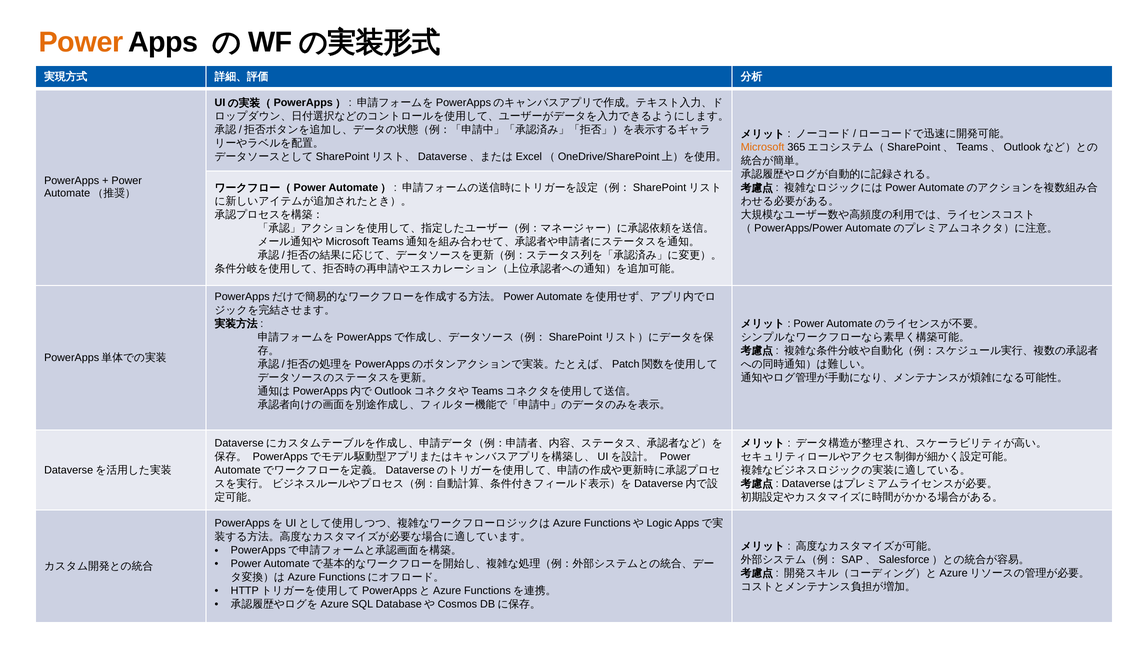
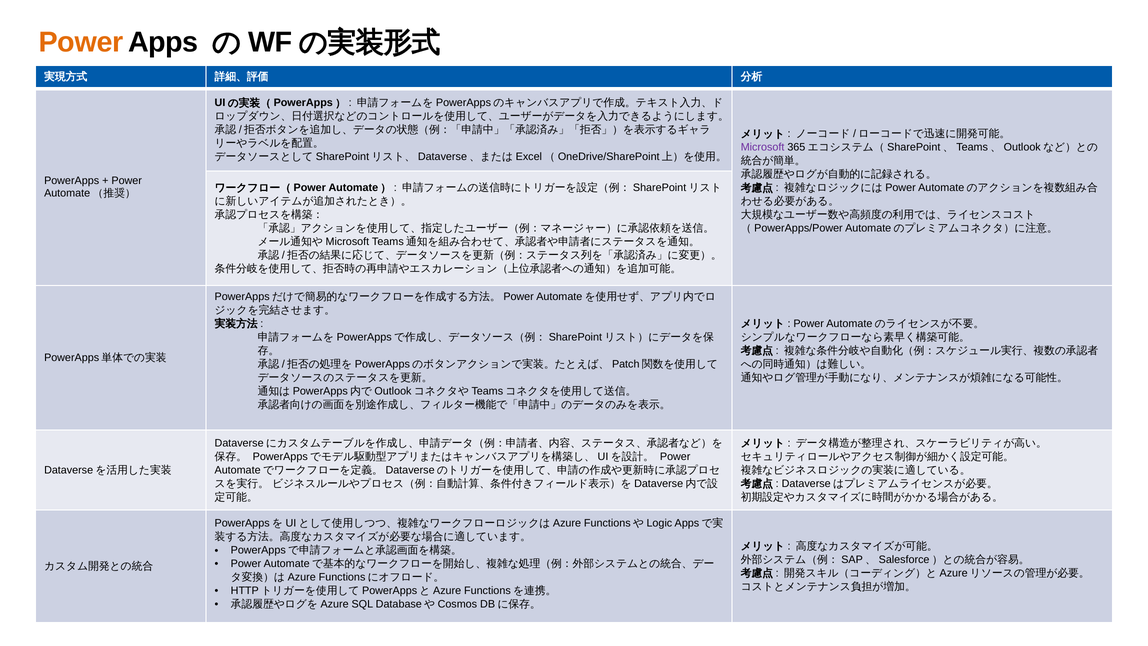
Microsoft colour: orange -> purple
